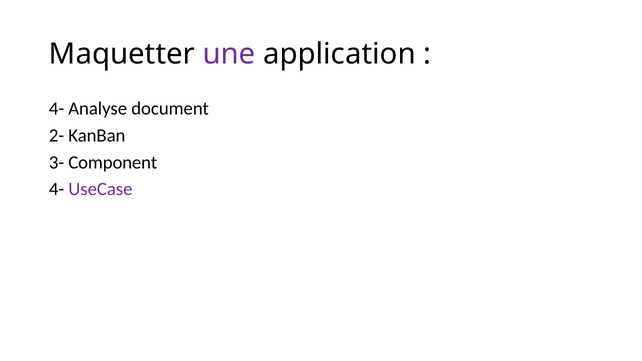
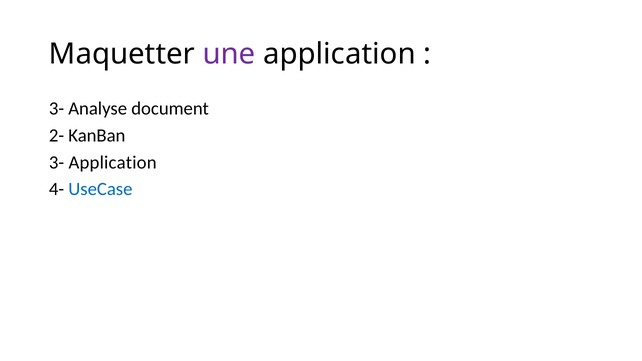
4- at (57, 109): 4- -> 3-
3- Component: Component -> Application
UseCase colour: purple -> blue
